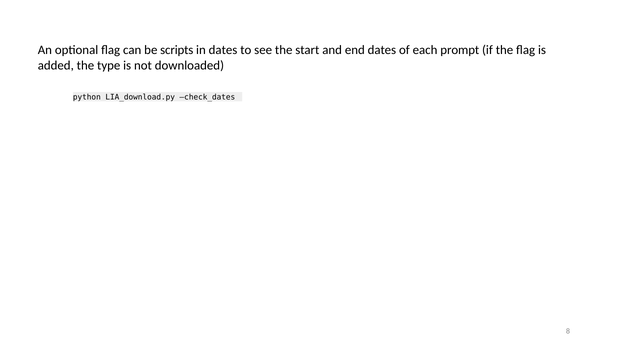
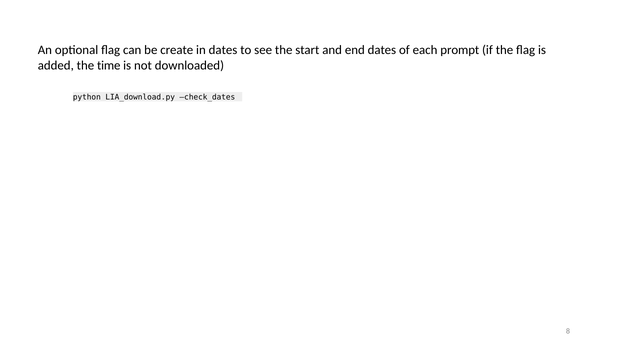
scripts: scripts -> create
type: type -> time
